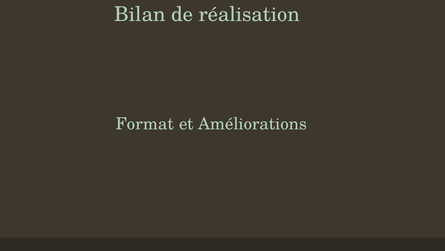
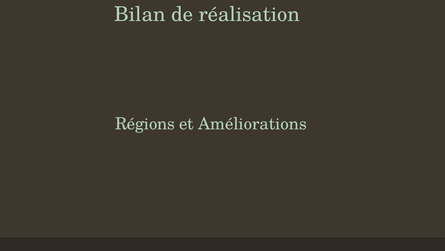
Format: Format -> Régions
